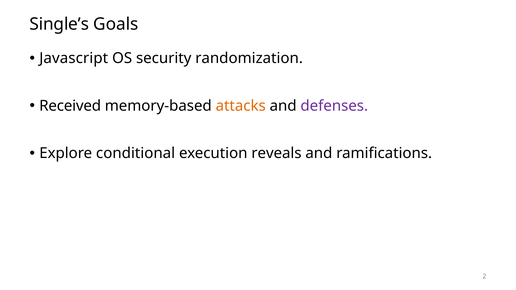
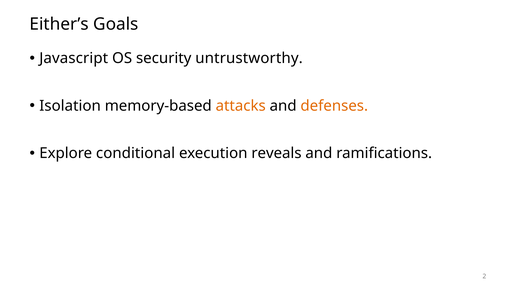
Single’s: Single’s -> Either’s
randomization: randomization -> untrustworthy
Received: Received -> Isolation
defenses colour: purple -> orange
